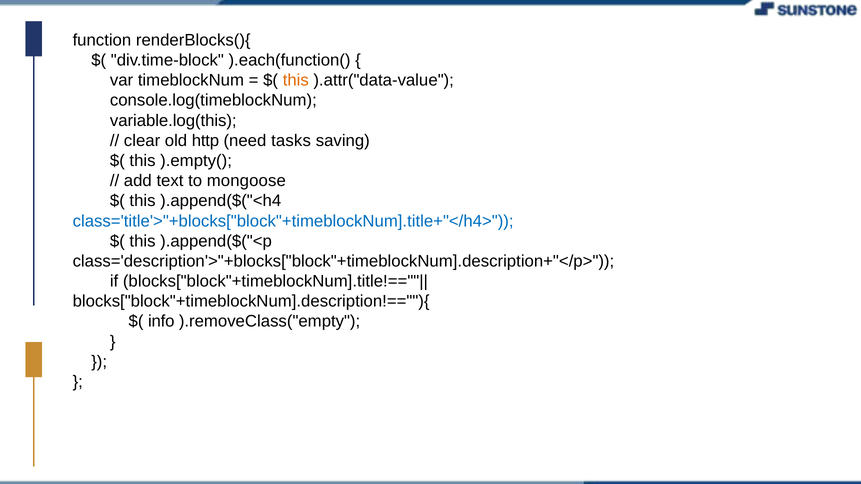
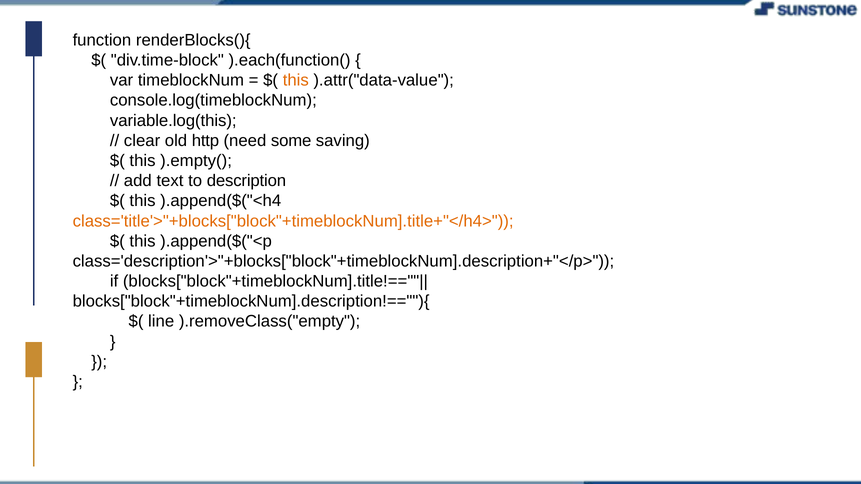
tasks: tasks -> some
mongoose: mongoose -> description
class='title'>"+blocks["block"+timeblockNum].title+"</h4> colour: blue -> orange
info: info -> line
